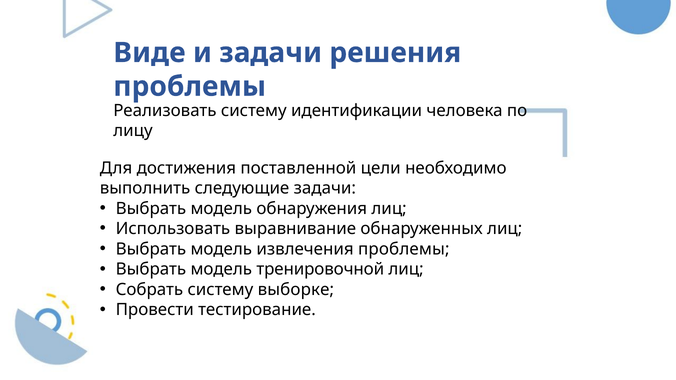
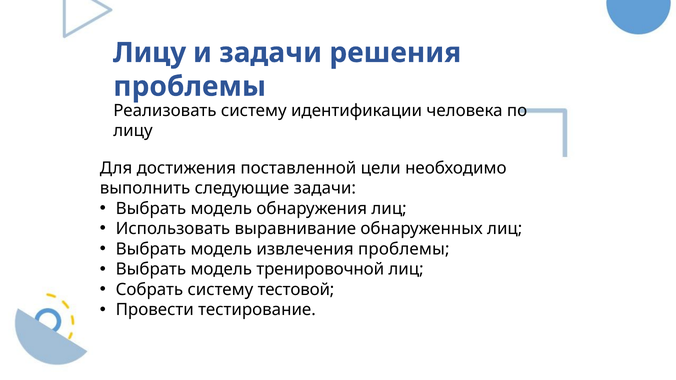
Виде at (149, 53): Виде -> Лицу
выборке: выборке -> тестовой
